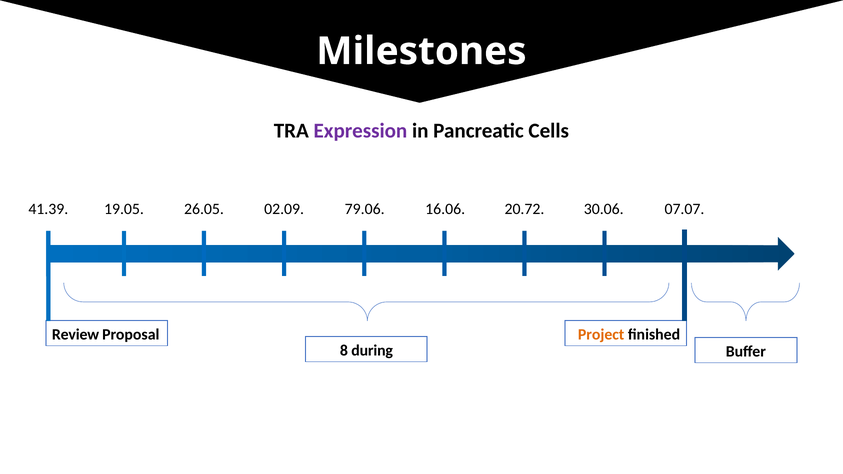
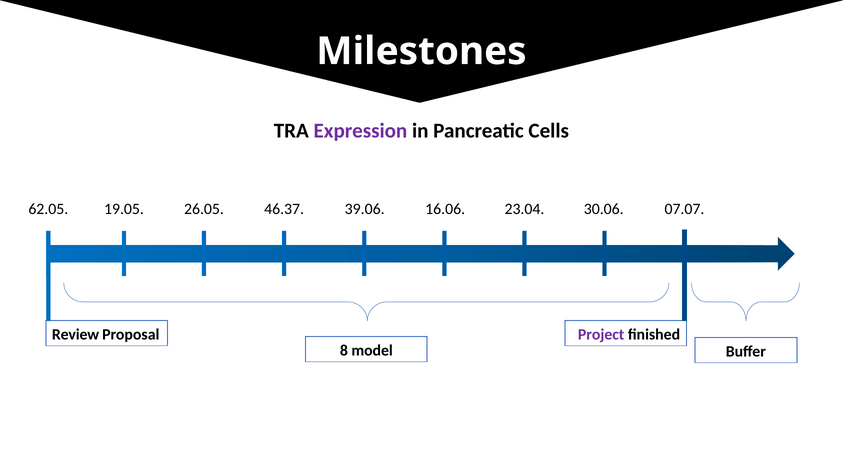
41.39: 41.39 -> 62.05
02.09: 02.09 -> 46.37
79.06: 79.06 -> 39.06
20.72: 20.72 -> 23.04
Project colour: orange -> purple
during: during -> model
